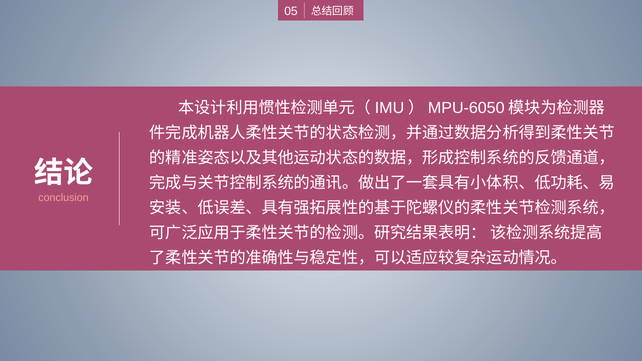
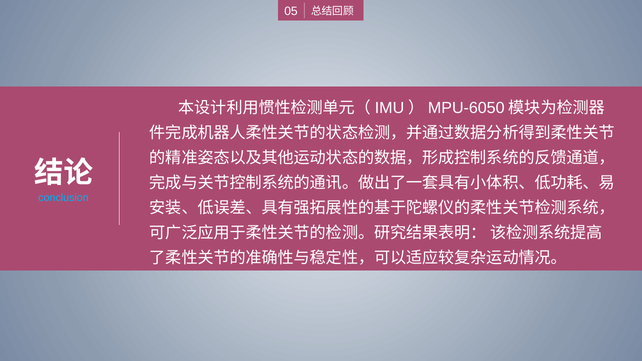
conclusion colour: pink -> light blue
